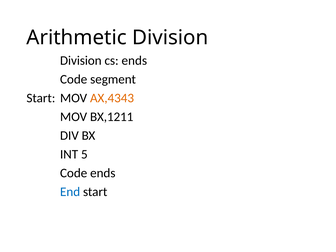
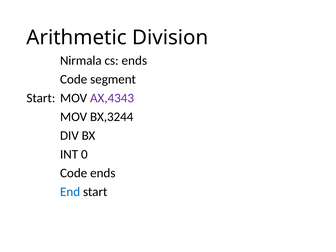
Division at (81, 61): Division -> Nirmala
AX,4343 colour: orange -> purple
BX,1211: BX,1211 -> BX,3244
5: 5 -> 0
